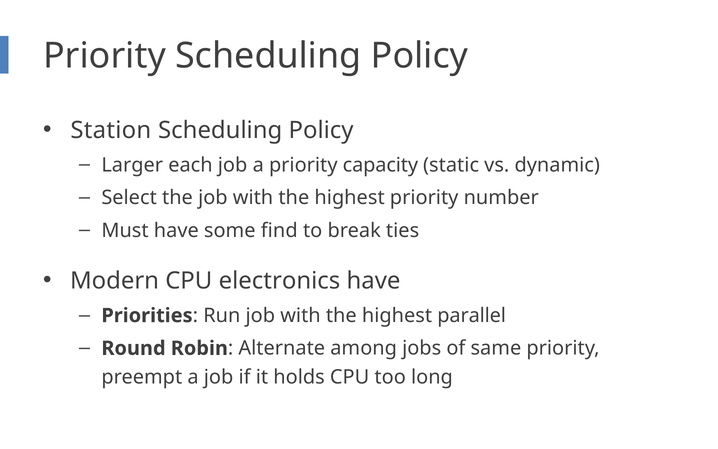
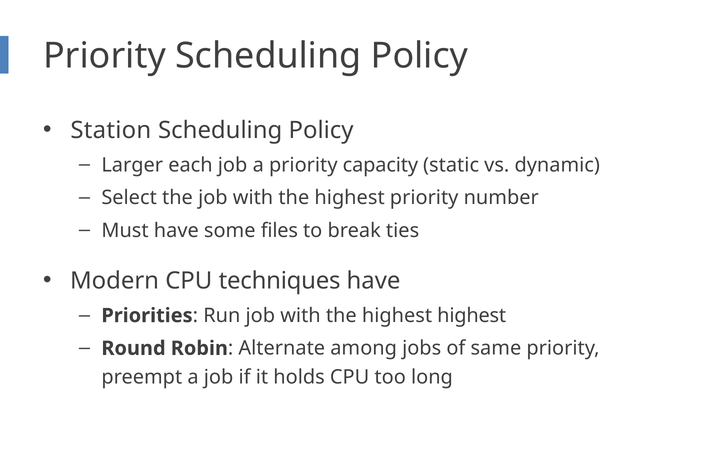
find: find -> files
electronics: electronics -> techniques
highest parallel: parallel -> highest
